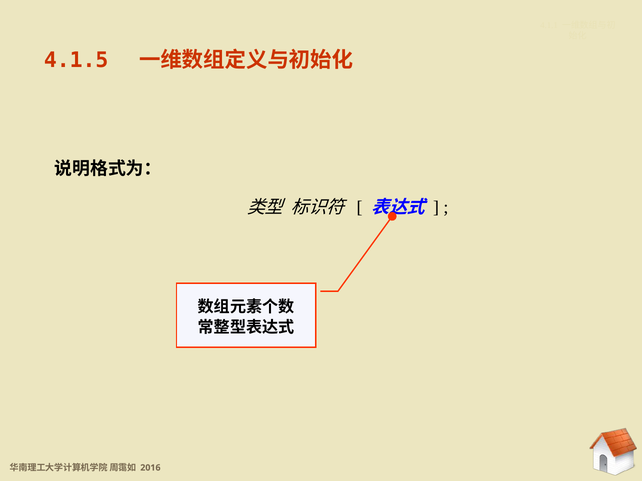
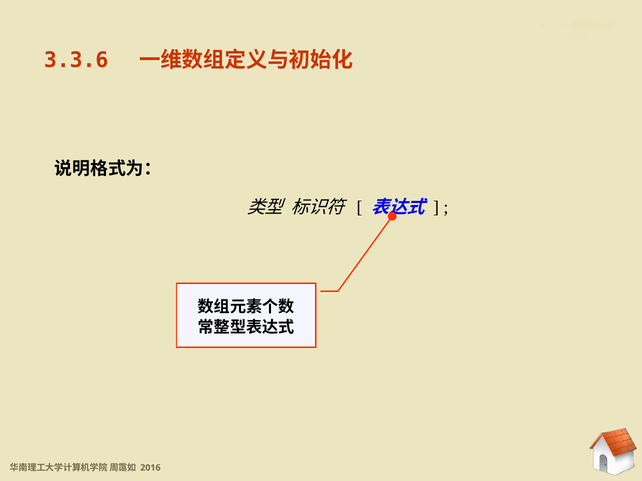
4.1.5: 4.1.5 -> 3.3.6
